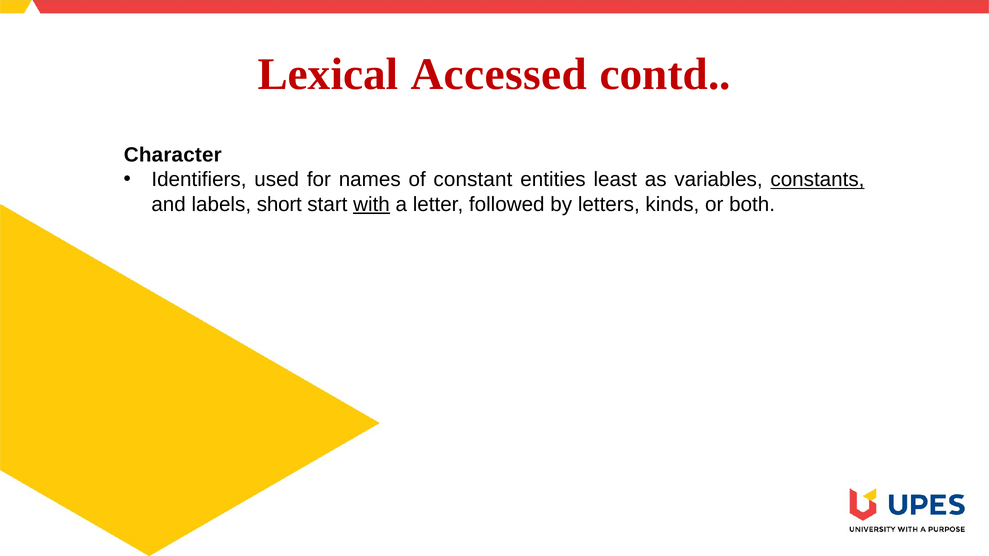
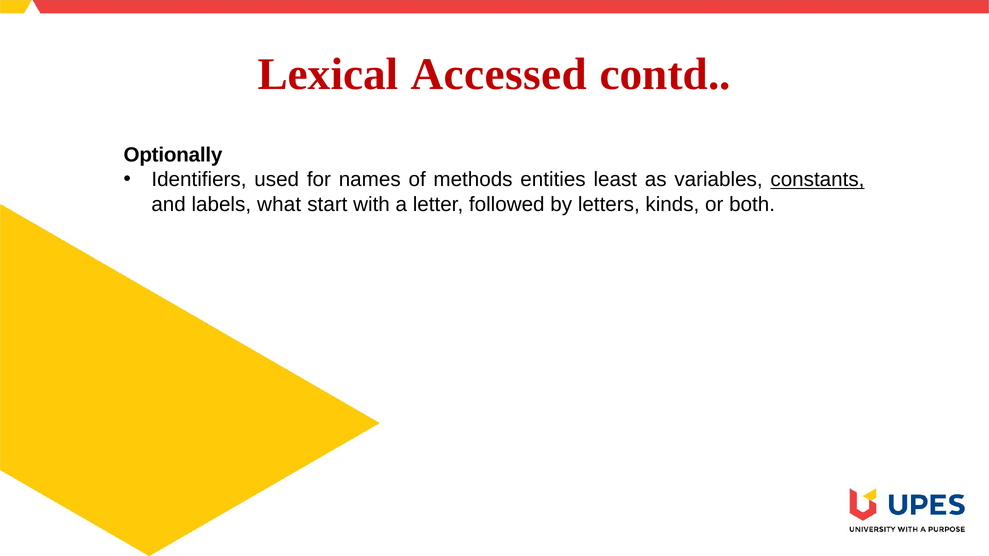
Character: Character -> Optionally
constant: constant -> methods
short: short -> what
with underline: present -> none
